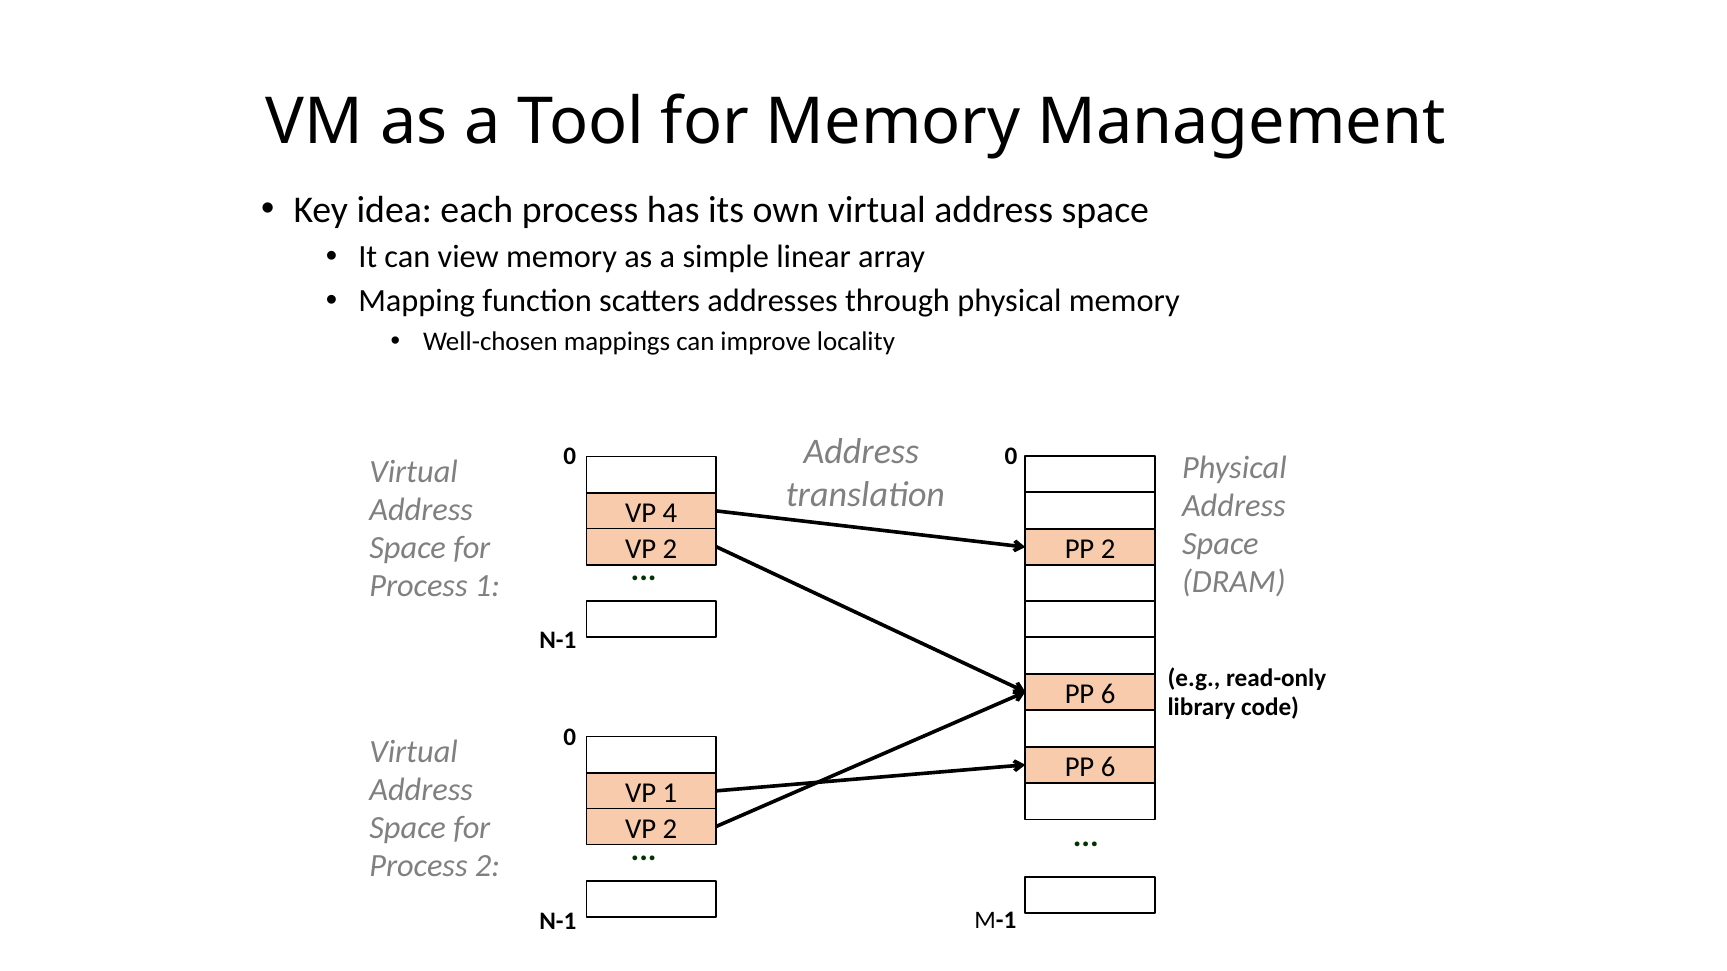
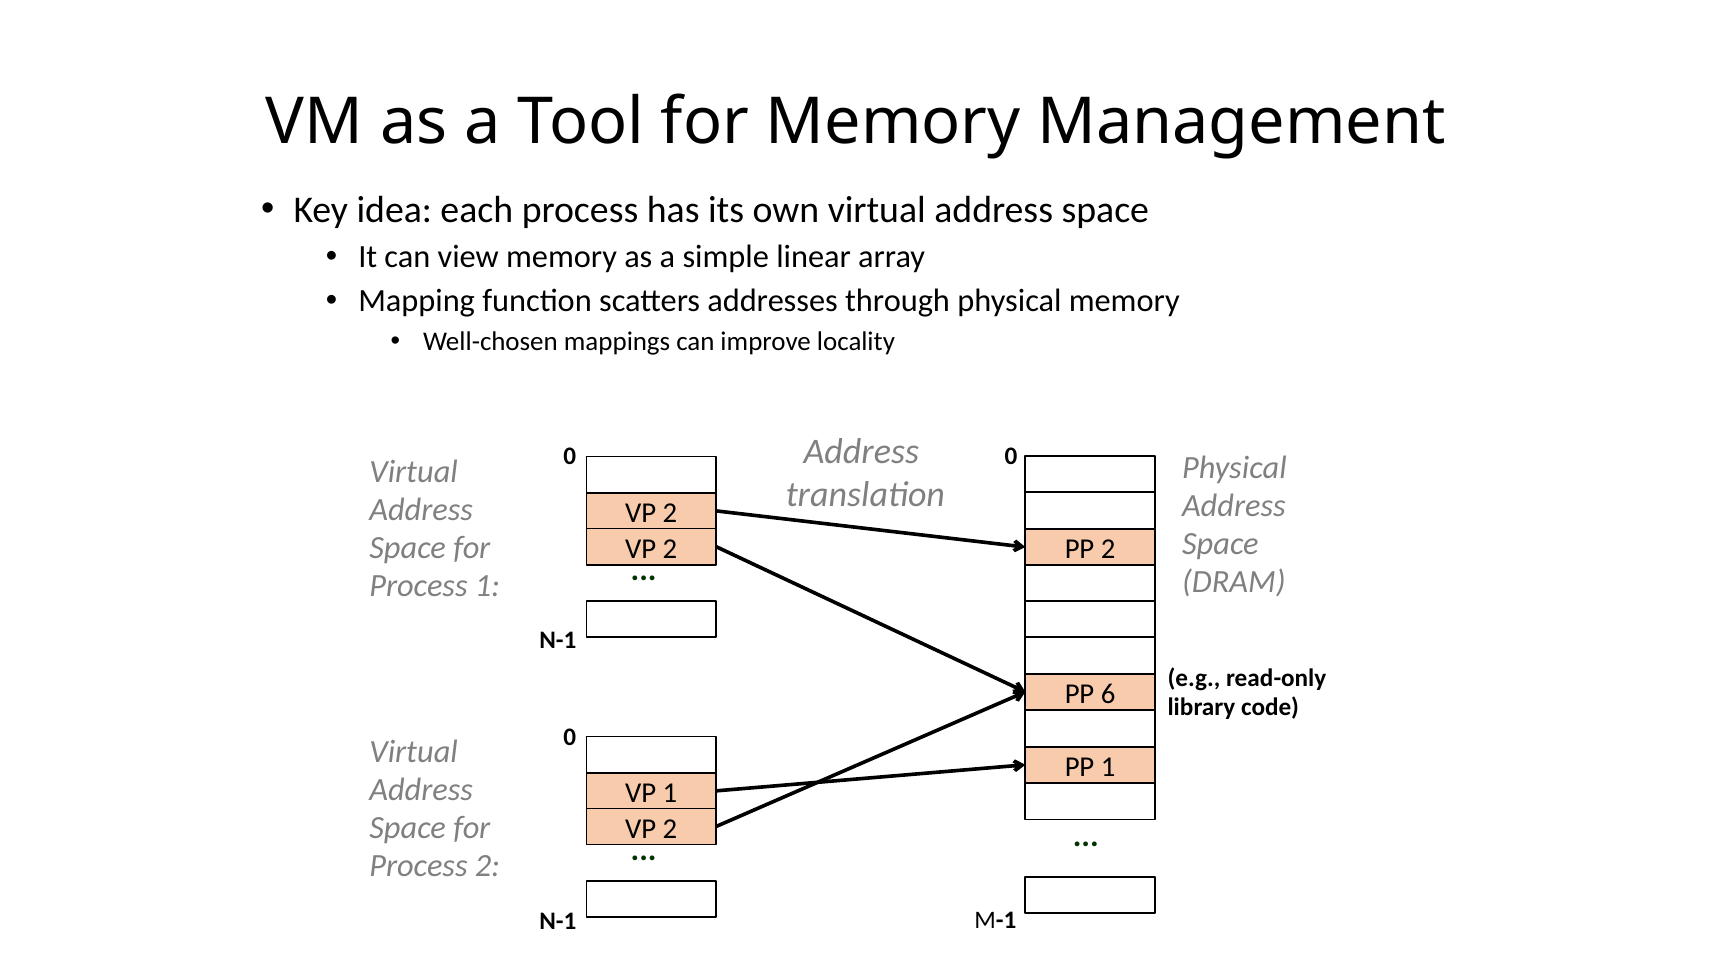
4 at (670, 513): 4 -> 2
6 at (1108, 767): 6 -> 1
